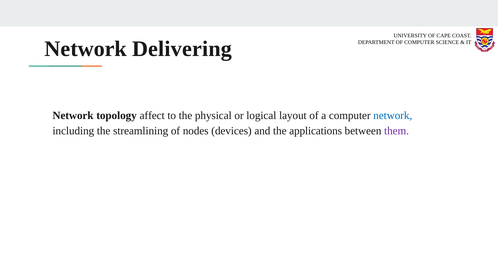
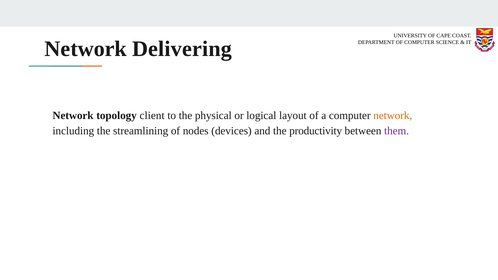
affect: affect -> client
network at (393, 116) colour: blue -> orange
applications: applications -> productivity
